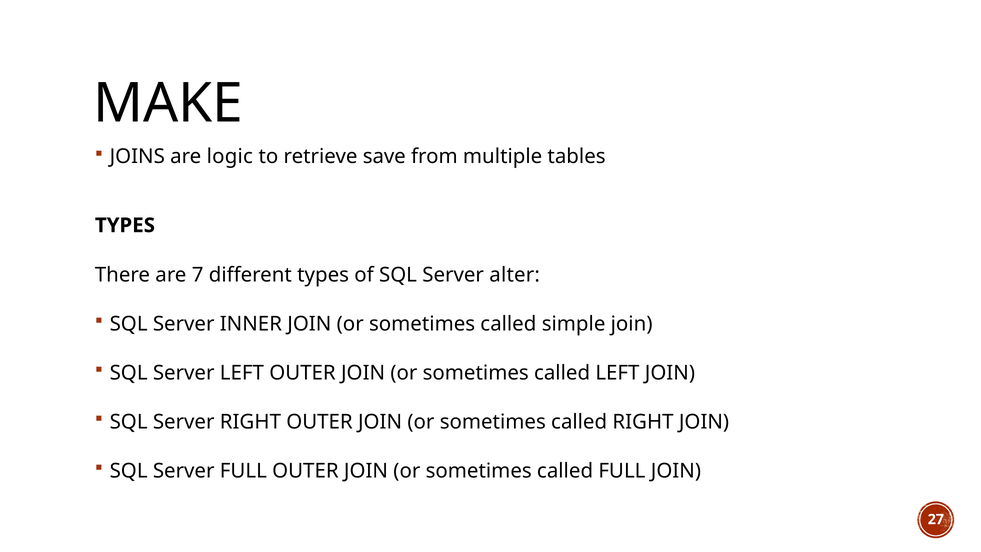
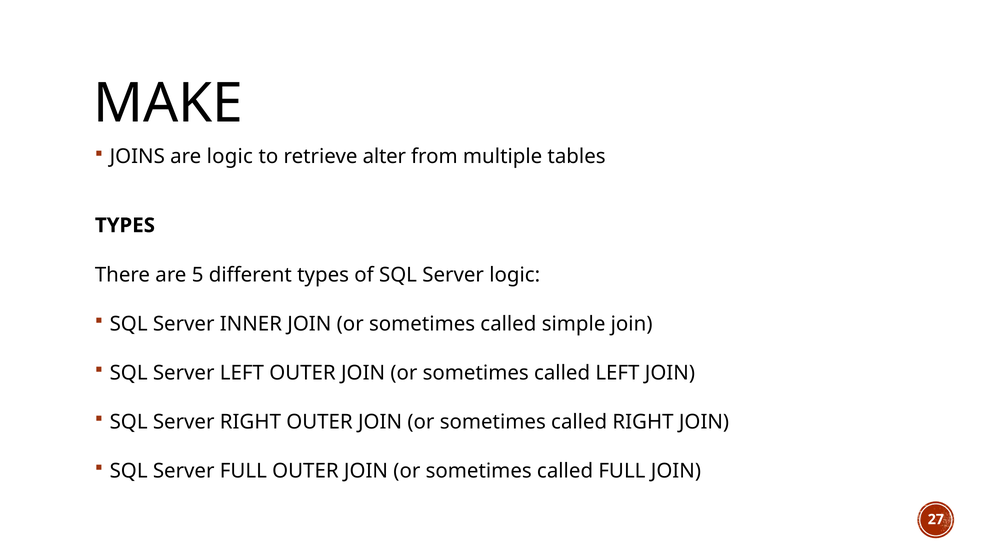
save: save -> alter
7: 7 -> 5
Server alter: alter -> logic
